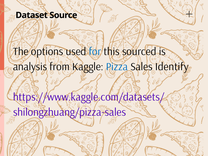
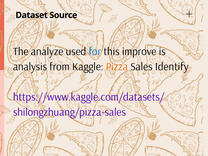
options: options -> analyze
sourced: sourced -> improve
Pizza colour: blue -> orange
